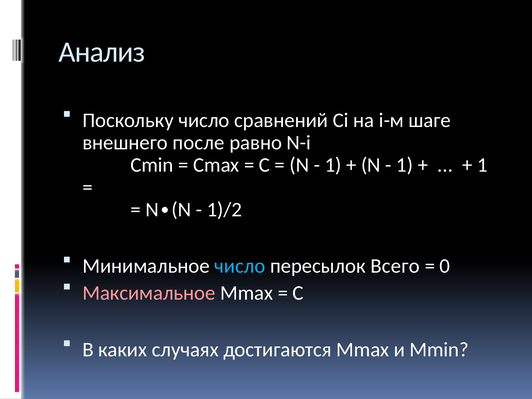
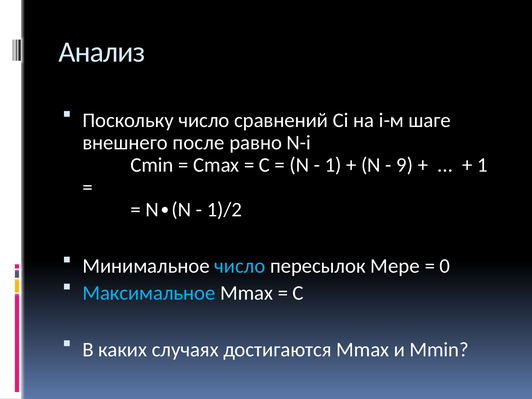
1 at (405, 165): 1 -> 9
Всего: Всего -> Мере
Максимальное colour: pink -> light blue
